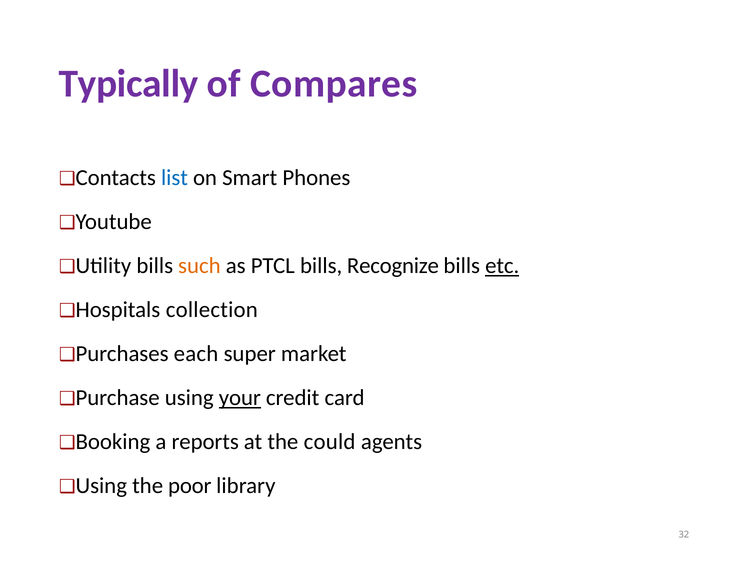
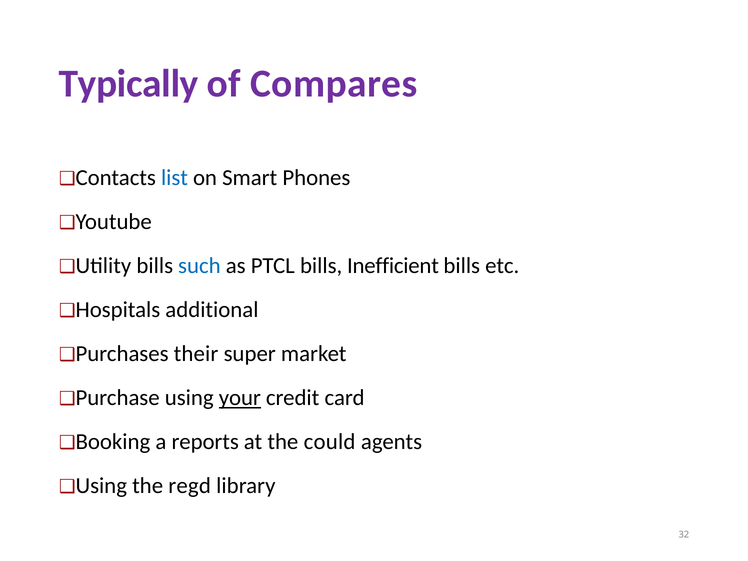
such colour: orange -> blue
Recognize: Recognize -> Inefficient
etc underline: present -> none
collection: collection -> additional
each: each -> their
poor: poor -> regd
